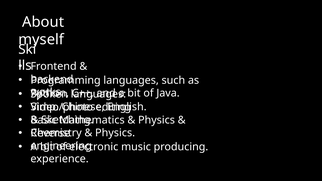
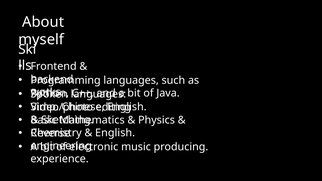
Physics at (115, 133): Physics -> English
